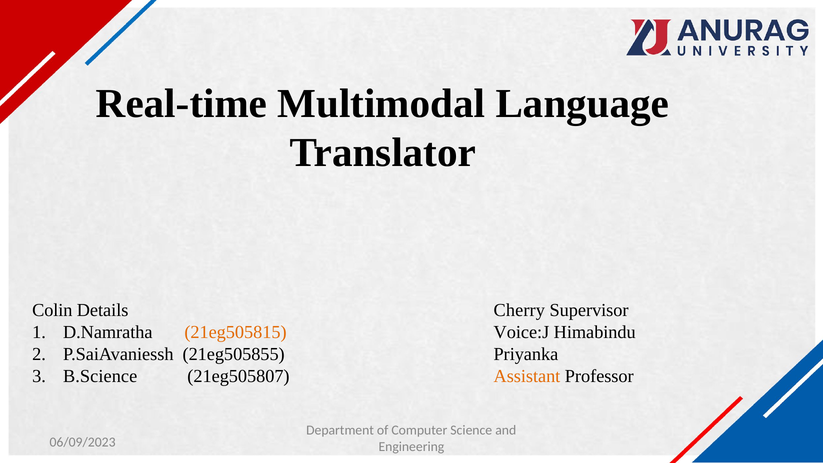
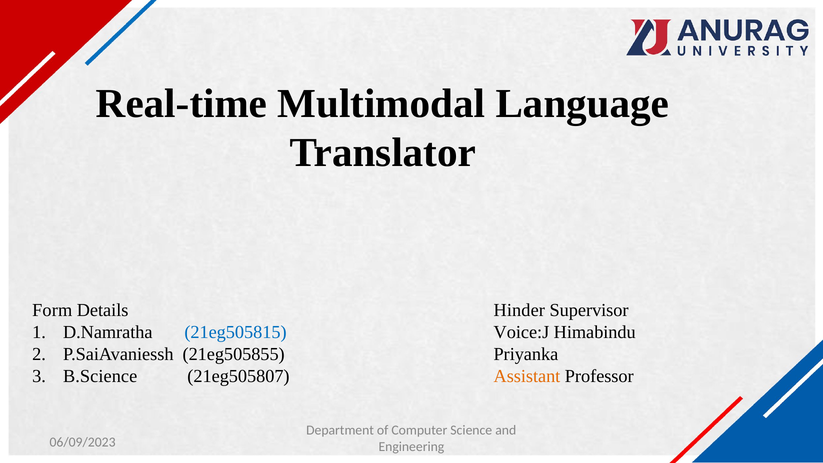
Colin: Colin -> Form
Cherry: Cherry -> Hinder
21eg505815 colour: orange -> blue
